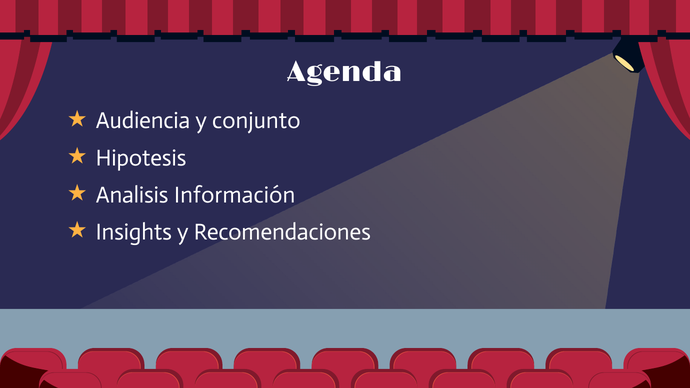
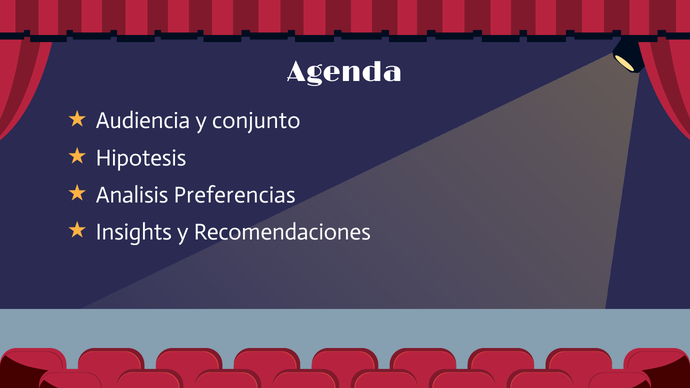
Información: Información -> Preferencias
